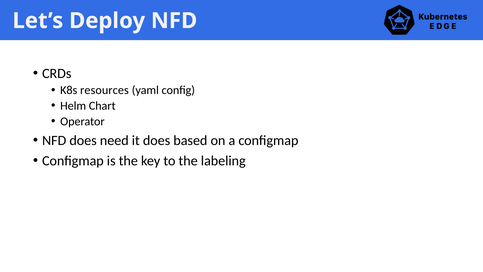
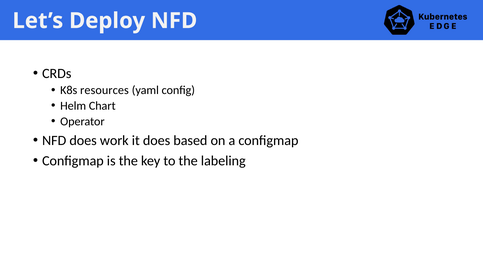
need: need -> work
